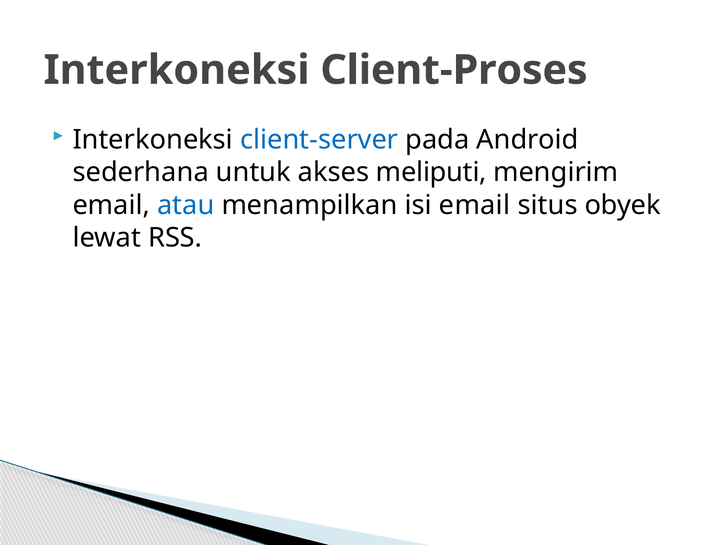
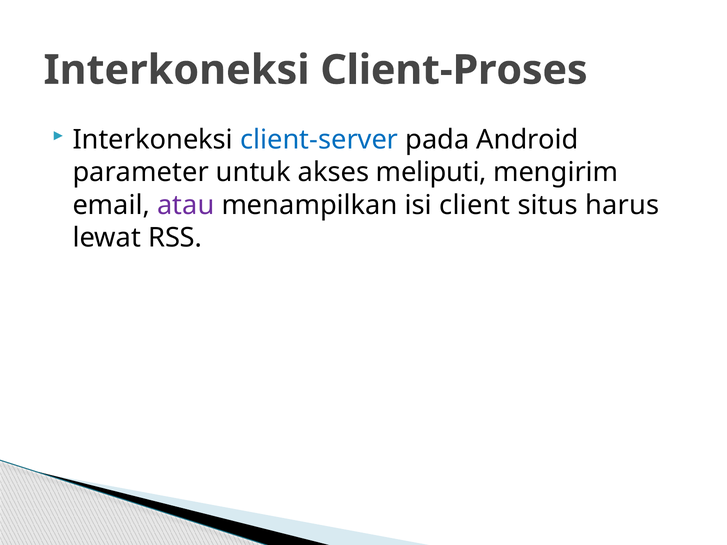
sederhana: sederhana -> parameter
atau colour: blue -> purple
isi email: email -> client
obyek: obyek -> harus
